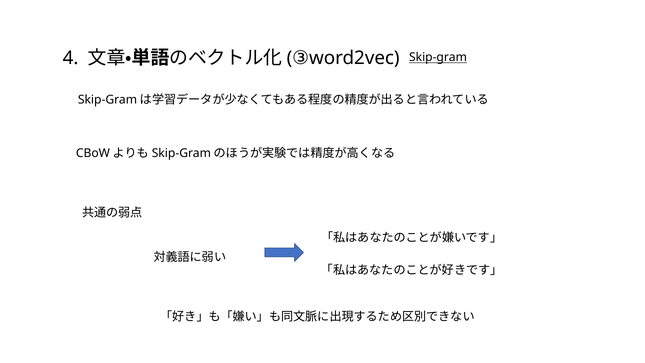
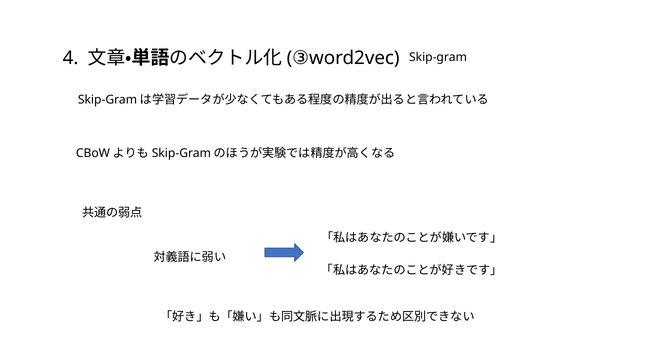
Skip-gram underline: present -> none
